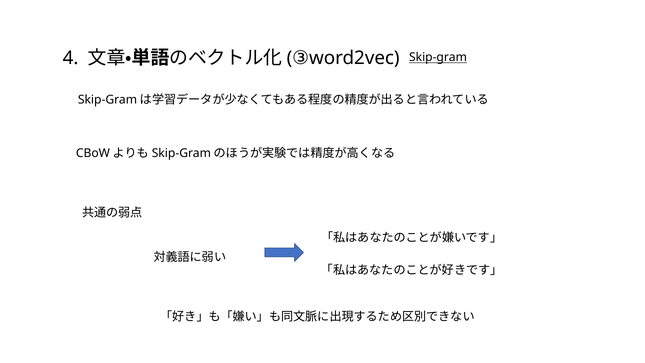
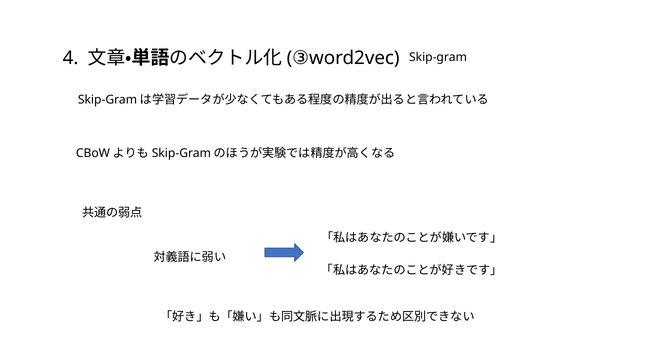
Skip-gram underline: present -> none
